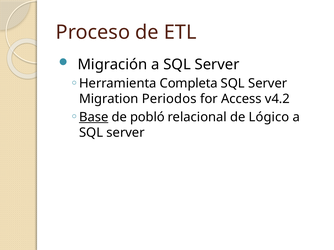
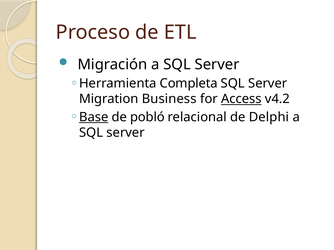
Periodos: Periodos -> Business
Access underline: none -> present
Lógico: Lógico -> Delphi
